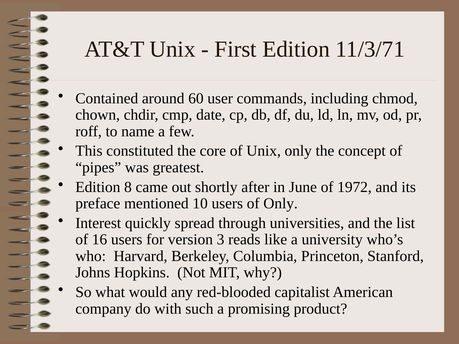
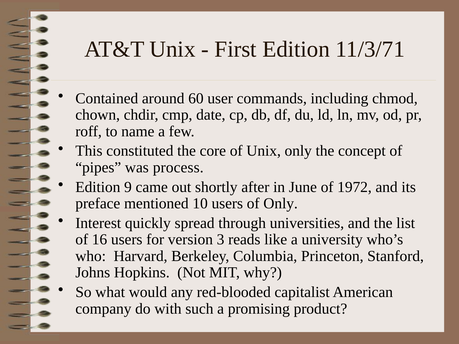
greatest: greatest -> process
8: 8 -> 9
